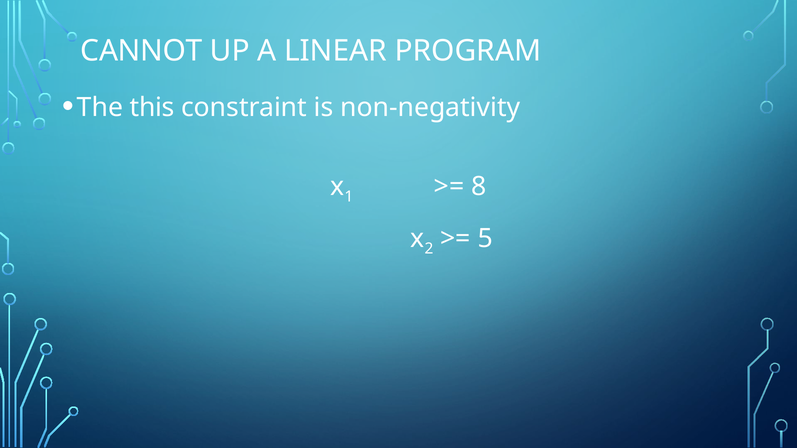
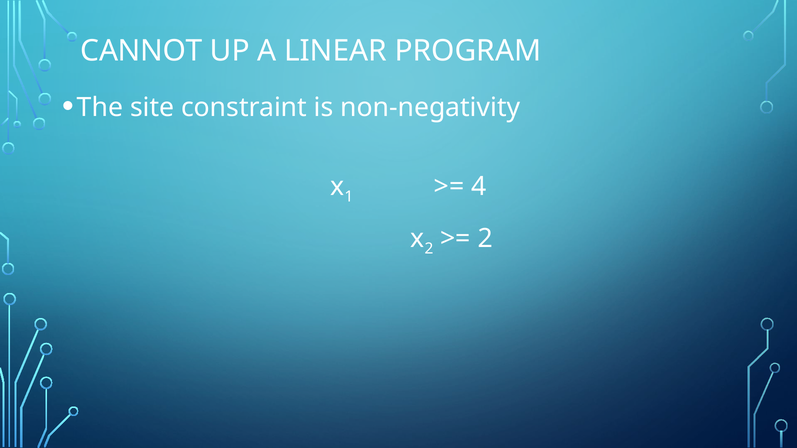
this: this -> site
8: 8 -> 4
5 at (485, 239): 5 -> 2
